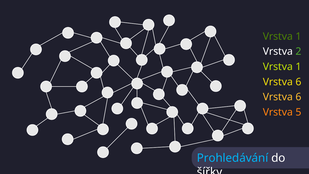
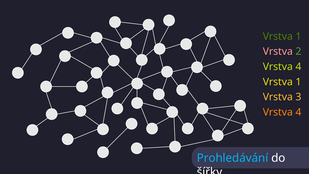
Vrstva at (278, 51) colour: white -> pink
1 at (298, 67): 1 -> 4
6 at (298, 82): 6 -> 1
6 at (298, 97): 6 -> 3
5 at (298, 112): 5 -> 4
